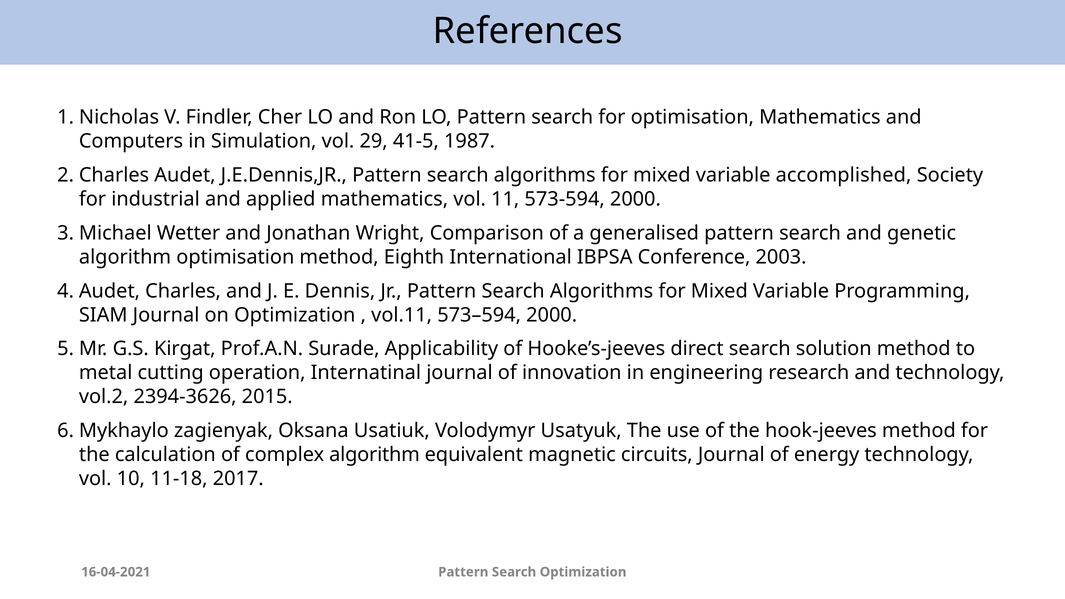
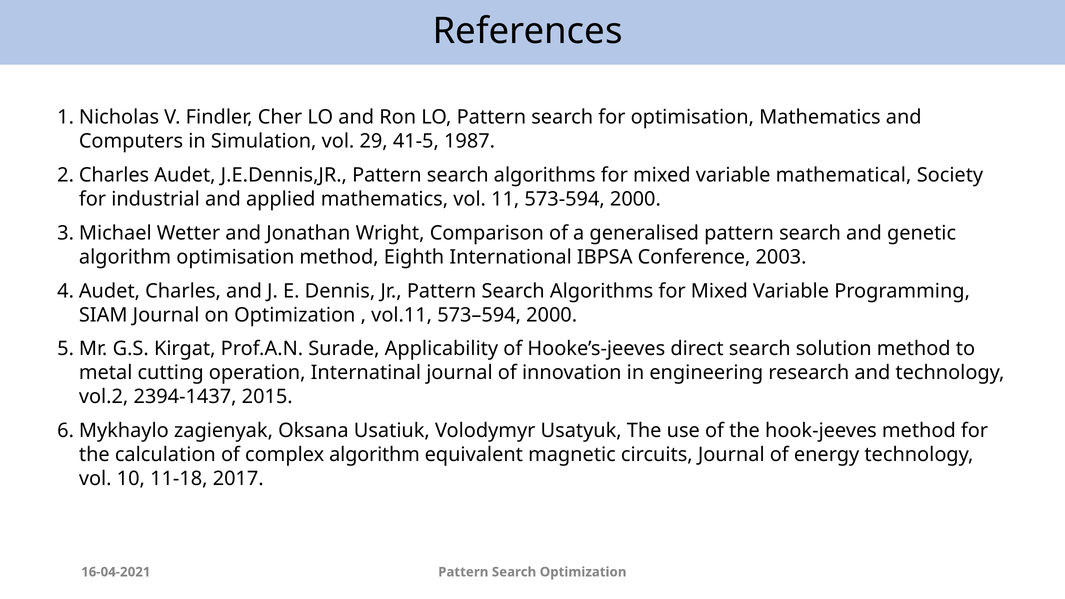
accomplished: accomplished -> mathematical
2394-3626: 2394-3626 -> 2394-1437
